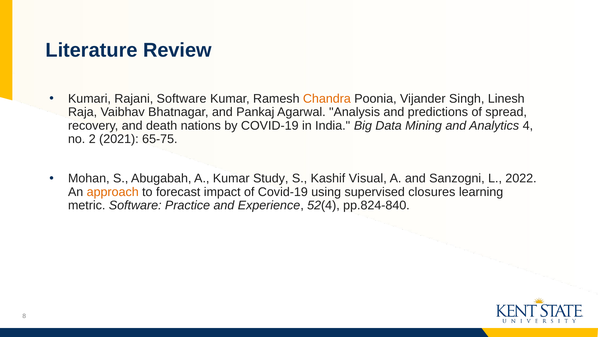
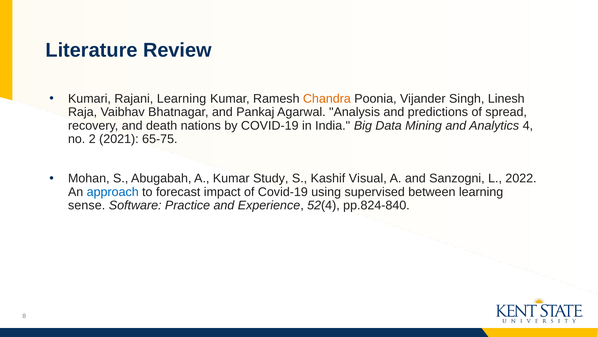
Rajani Software: Software -> Learning
approach colour: orange -> blue
closures: closures -> between
metric: metric -> sense
